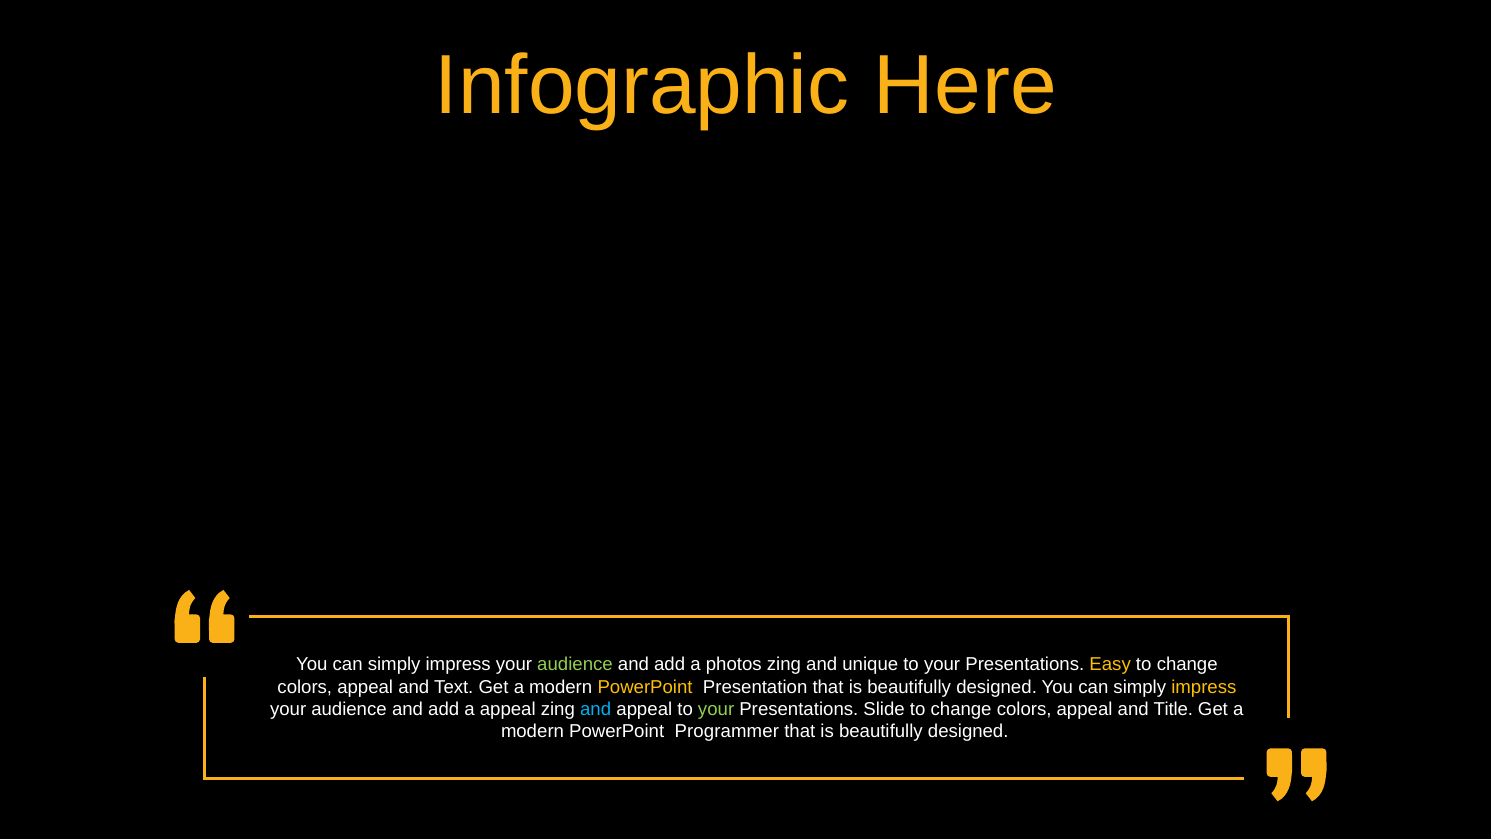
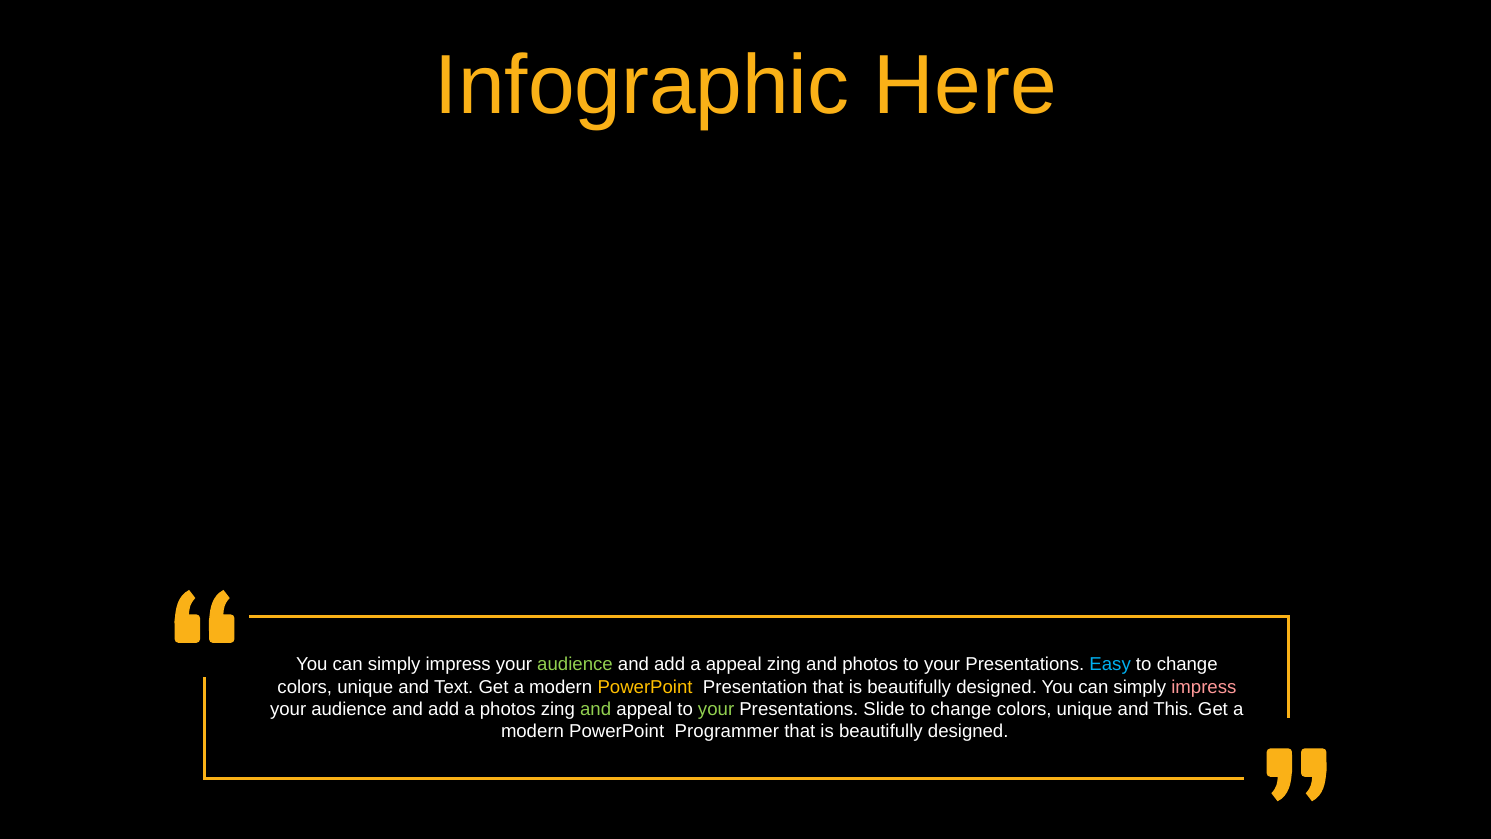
a photos: photos -> appeal
and unique: unique -> photos
Easy colour: yellow -> light blue
appeal at (365, 687): appeal -> unique
impress at (1204, 687) colour: yellow -> pink
a appeal: appeal -> photos
and at (596, 709) colour: light blue -> light green
appeal at (1085, 709): appeal -> unique
Title: Title -> This
